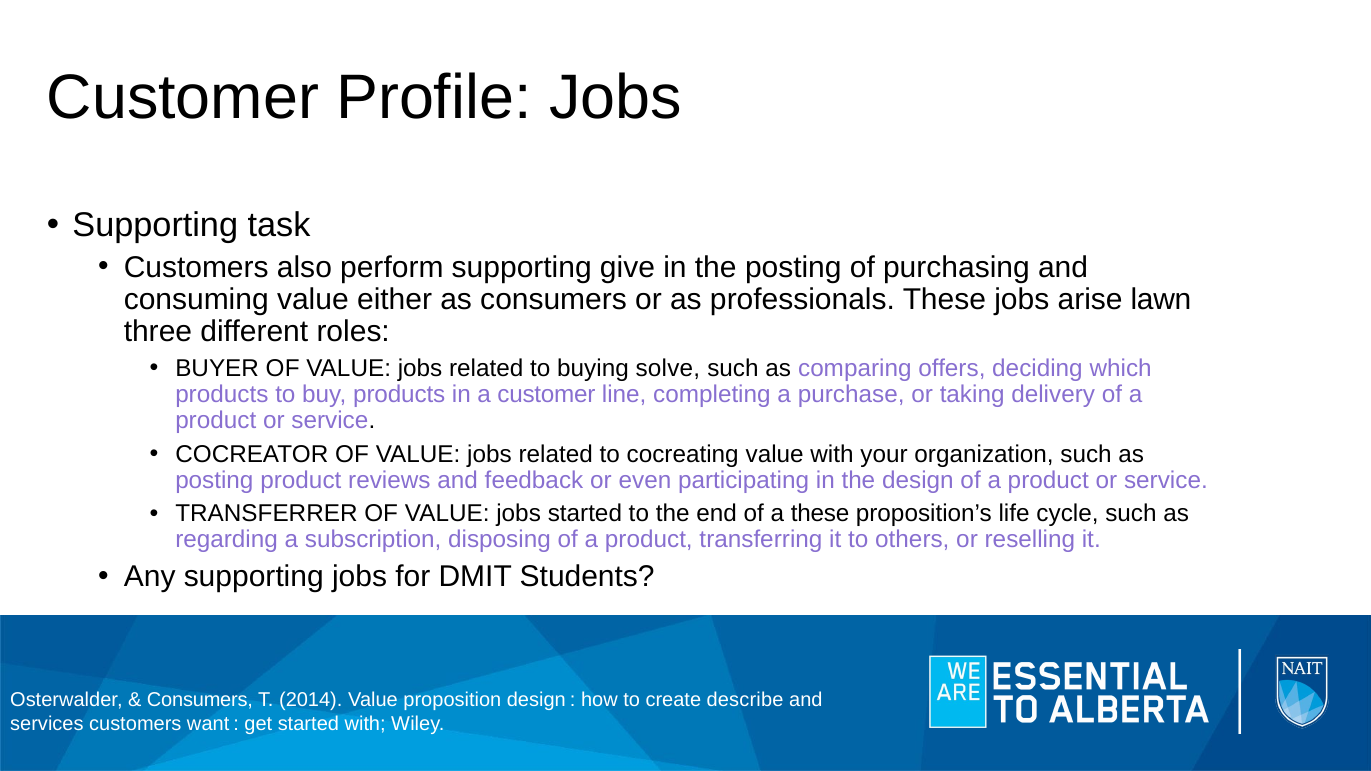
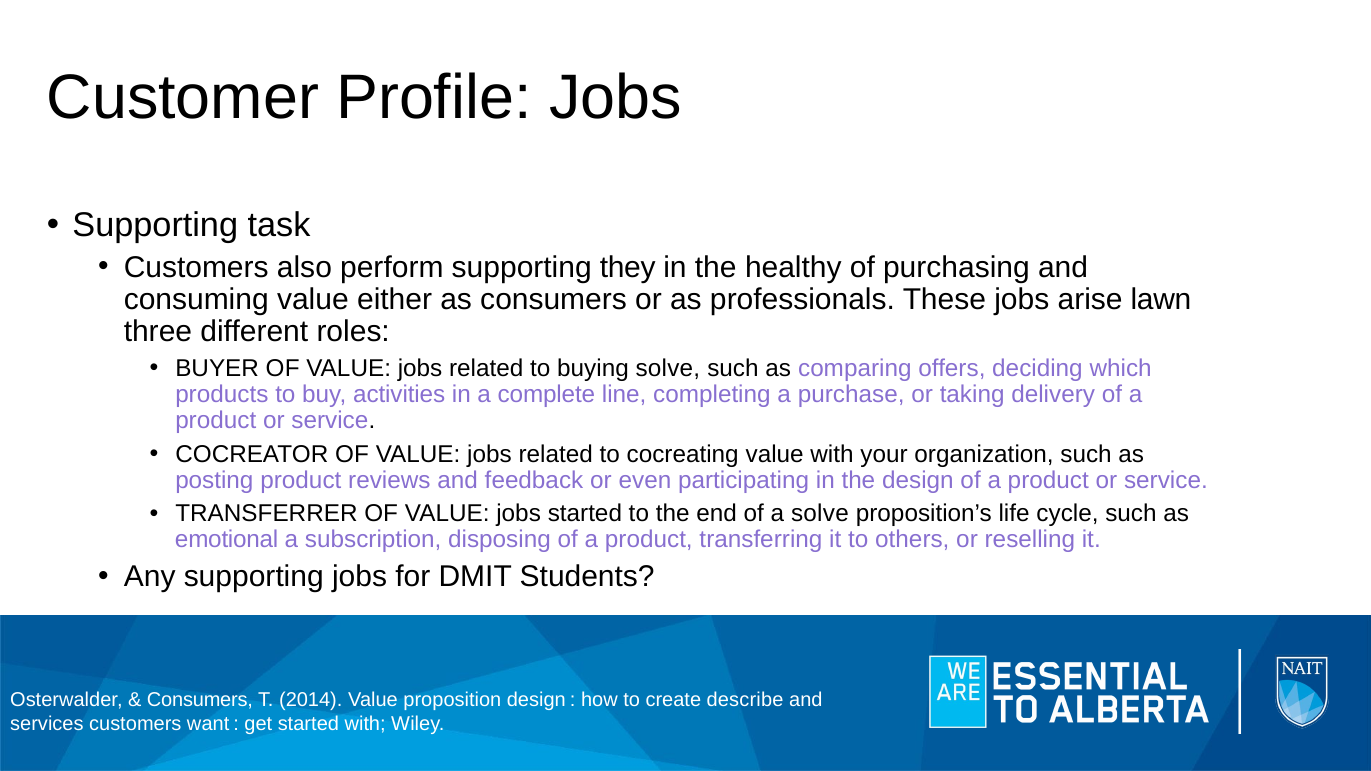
give: give -> they
the posting: posting -> healthy
buy products: products -> activities
a customer: customer -> complete
a these: these -> solve
regarding: regarding -> emotional
